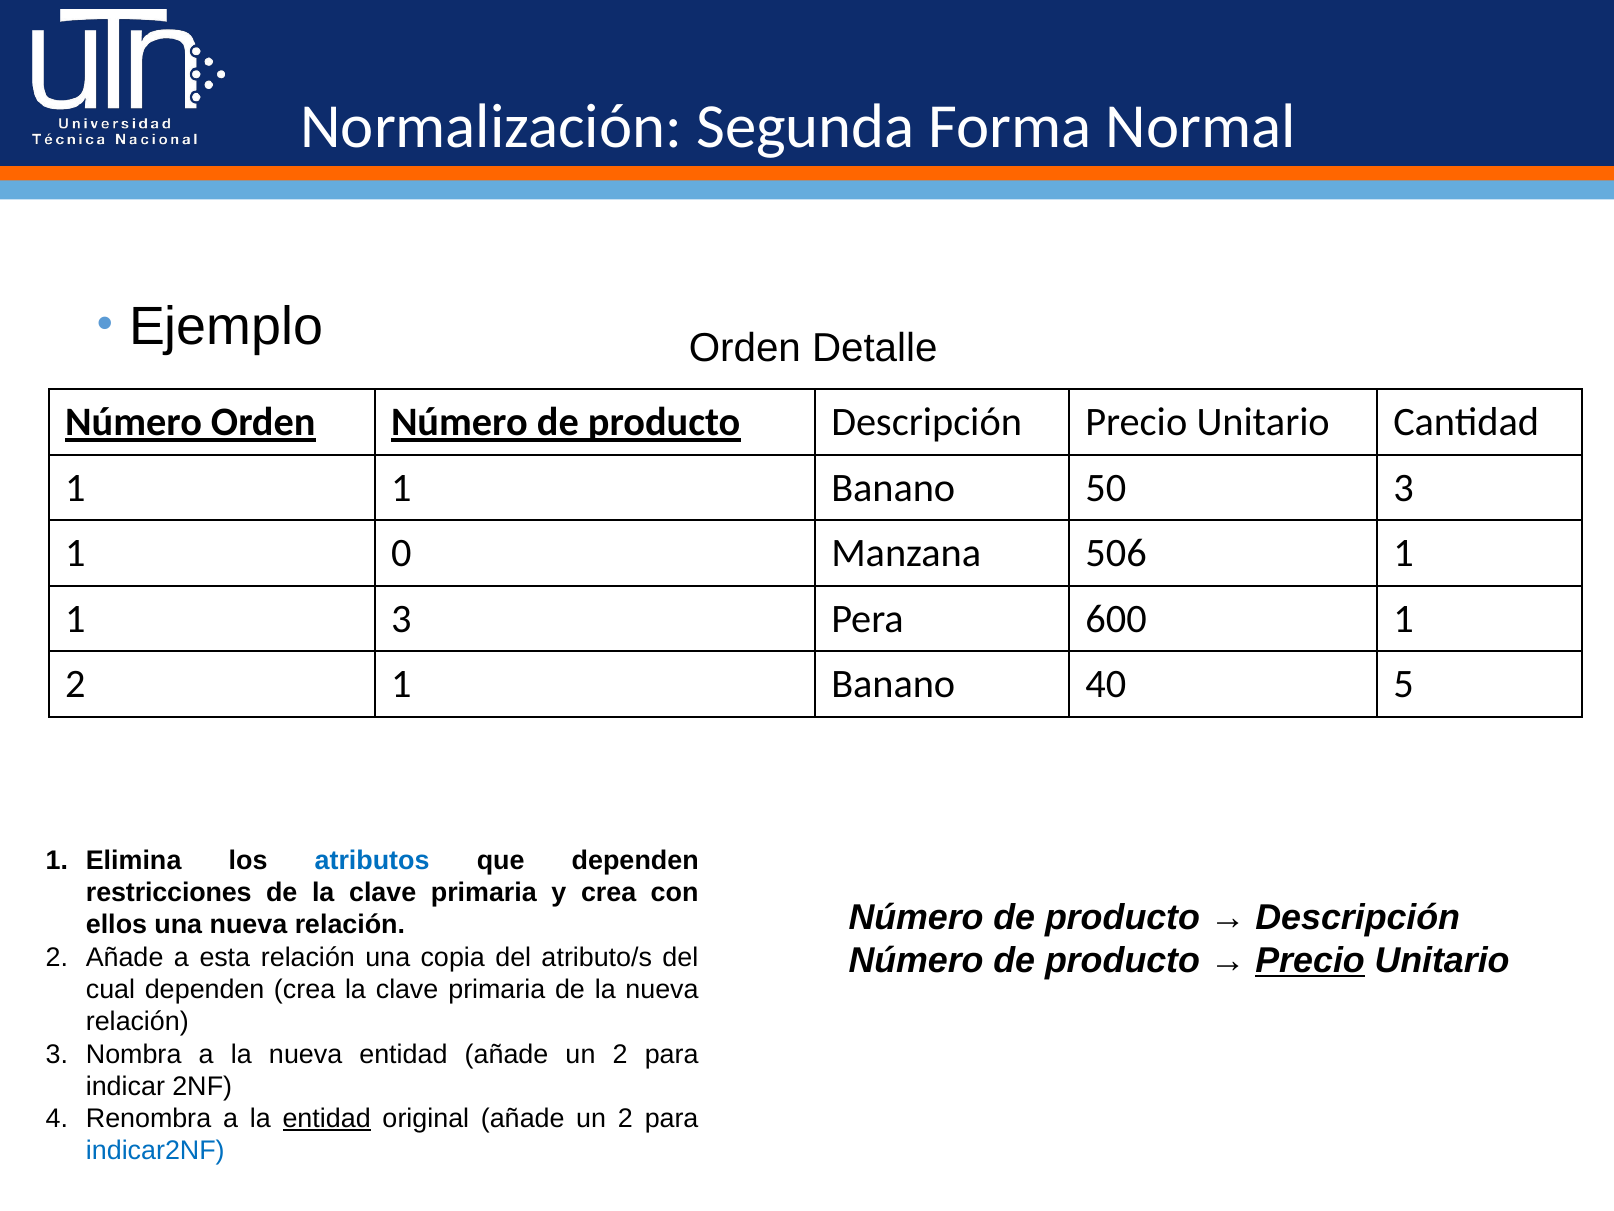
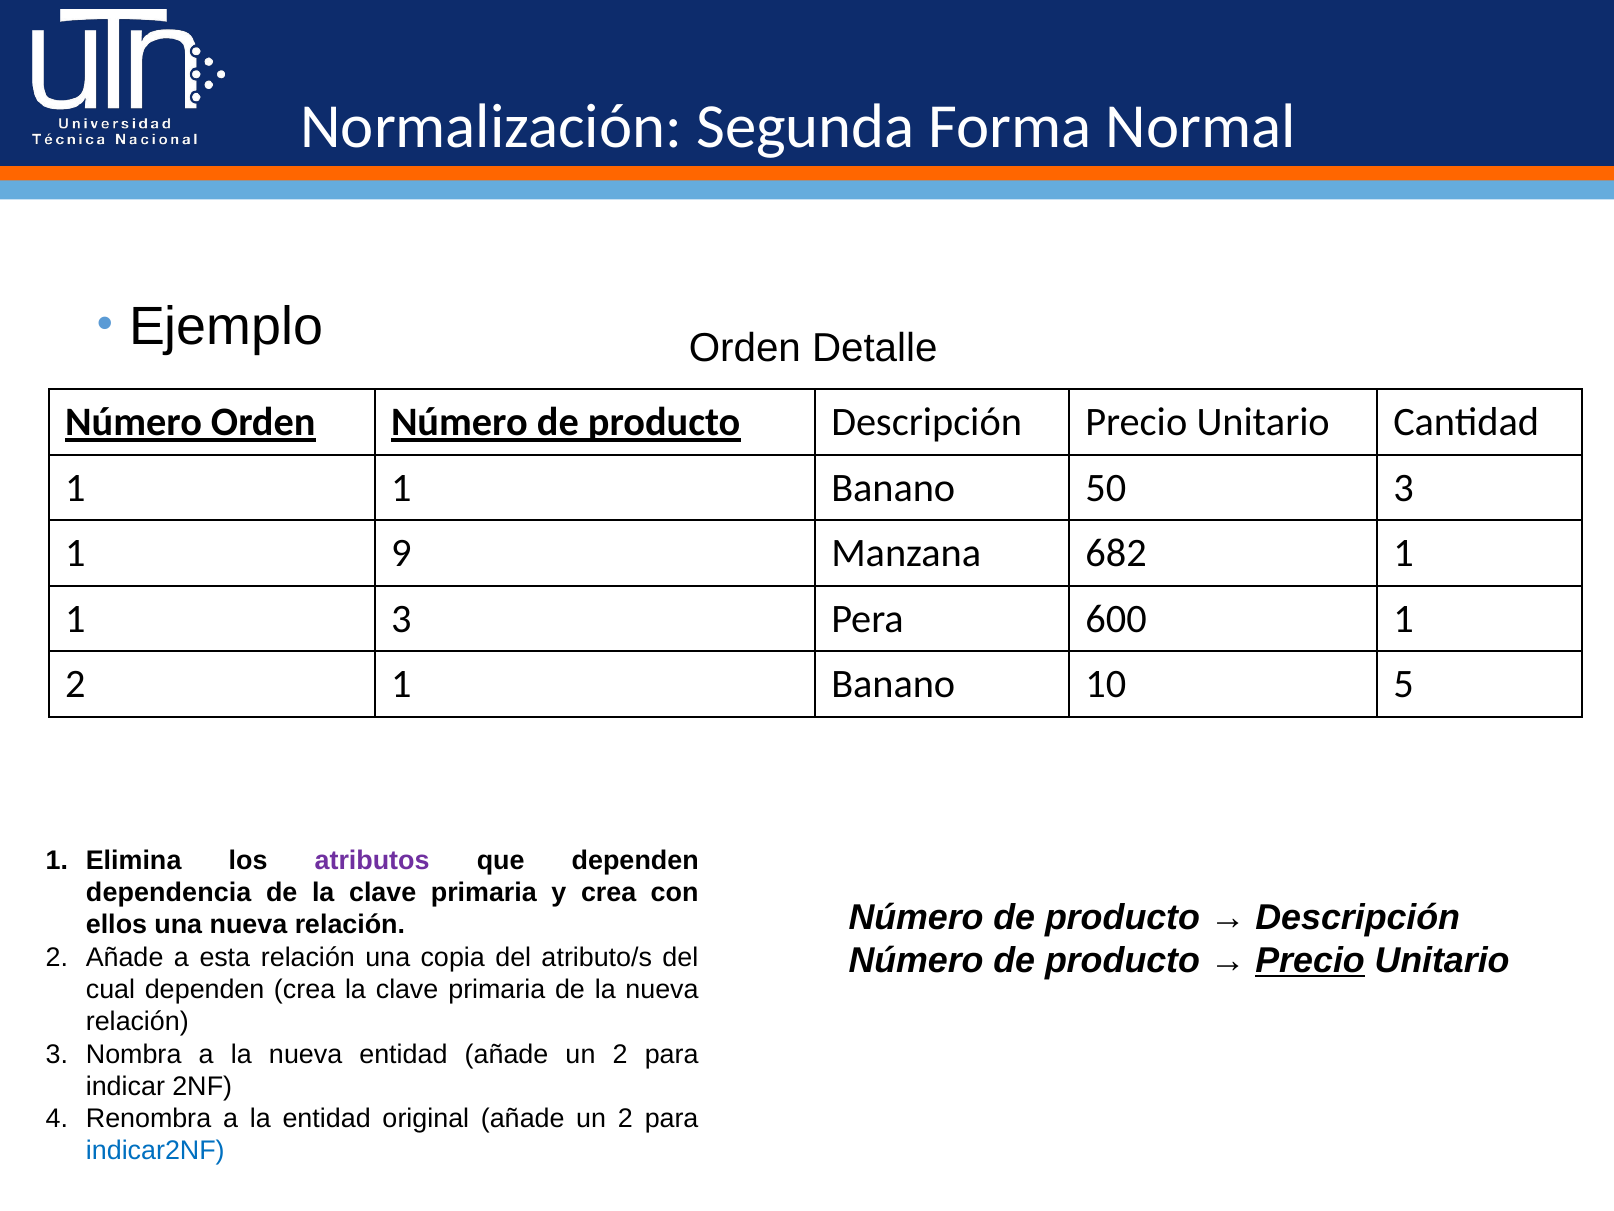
0: 0 -> 9
506: 506 -> 682
40: 40 -> 10
atributos colour: blue -> purple
restricciones: restricciones -> dependencia
entidad at (327, 1118) underline: present -> none
